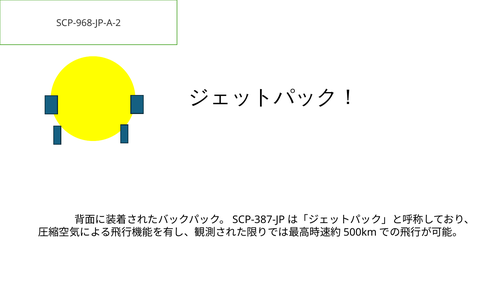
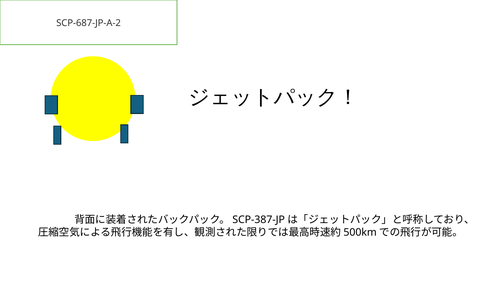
SCP-968-JP-A-2: SCP-968-JP-A-2 -> SCP-687-JP-A-2
